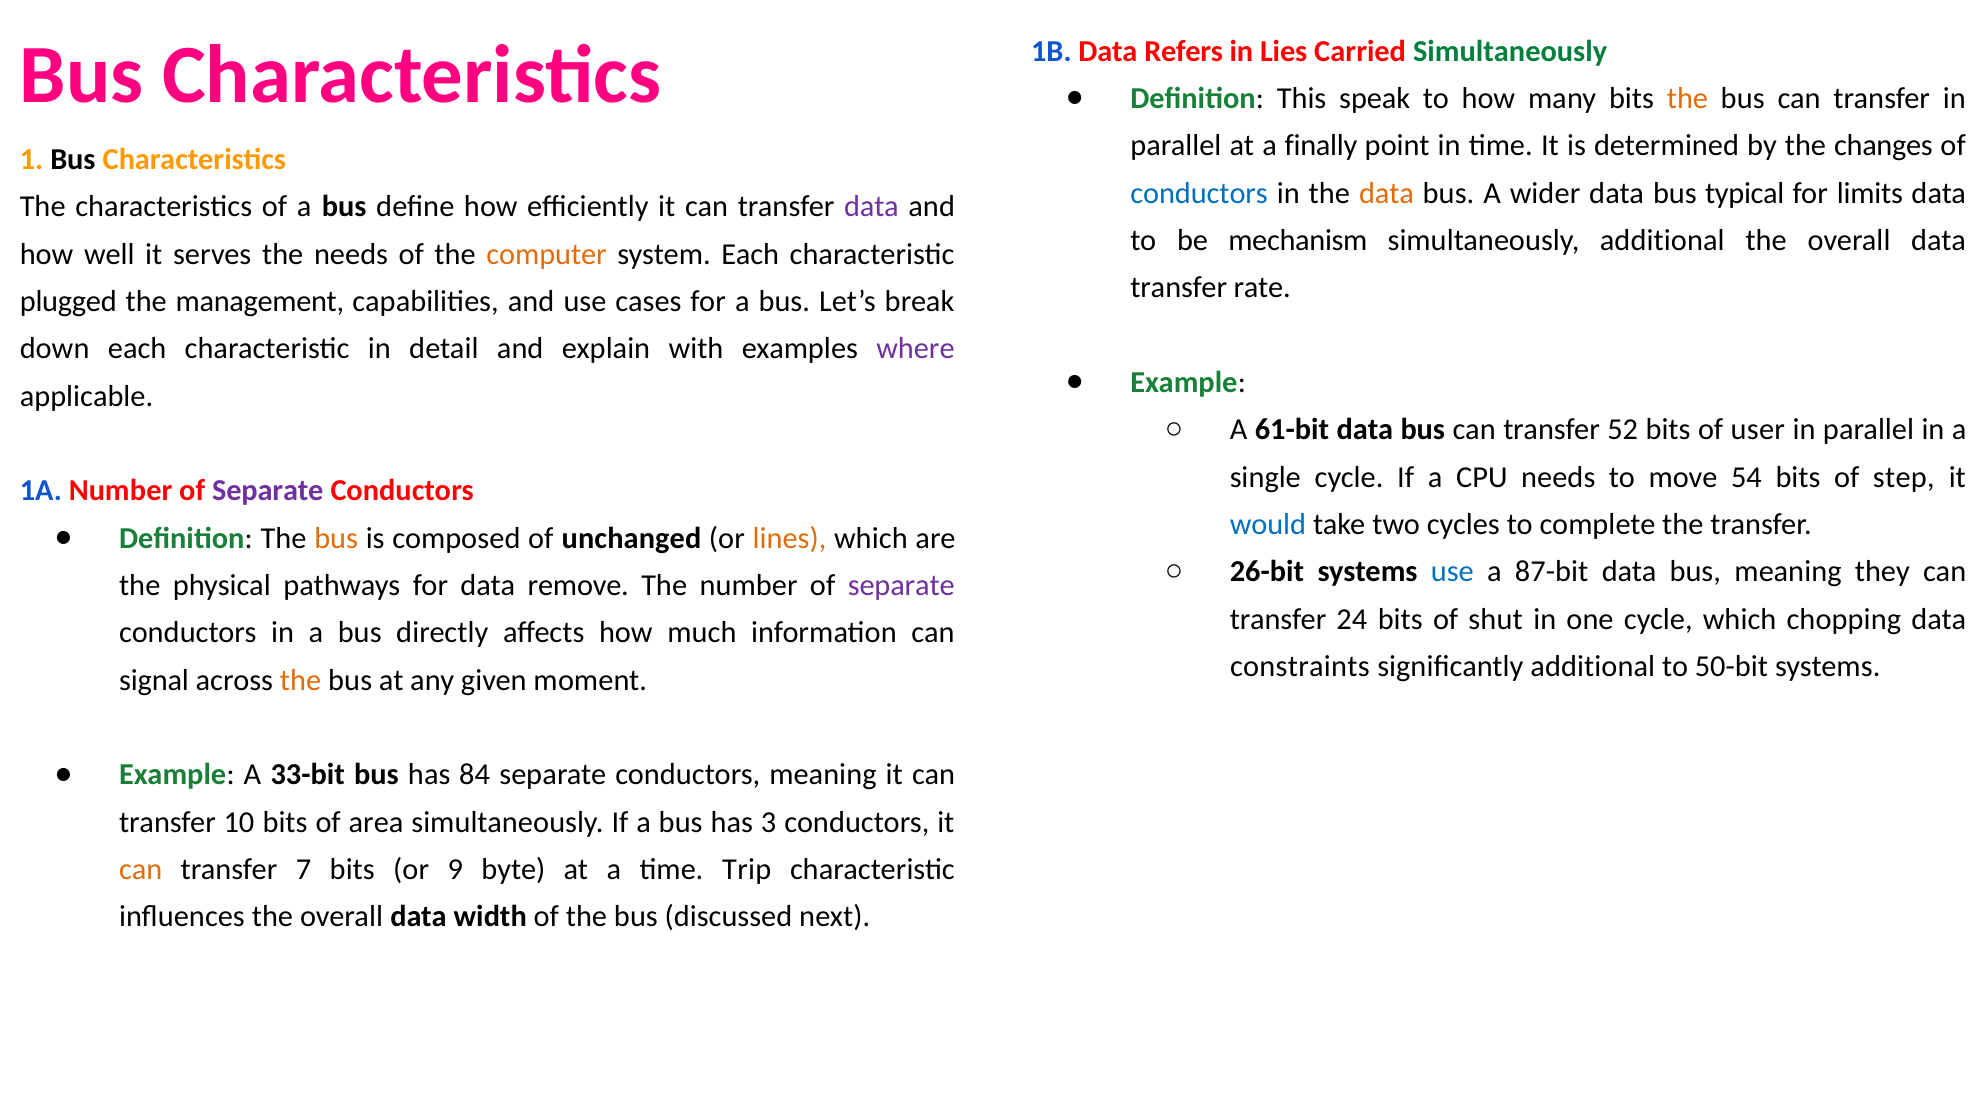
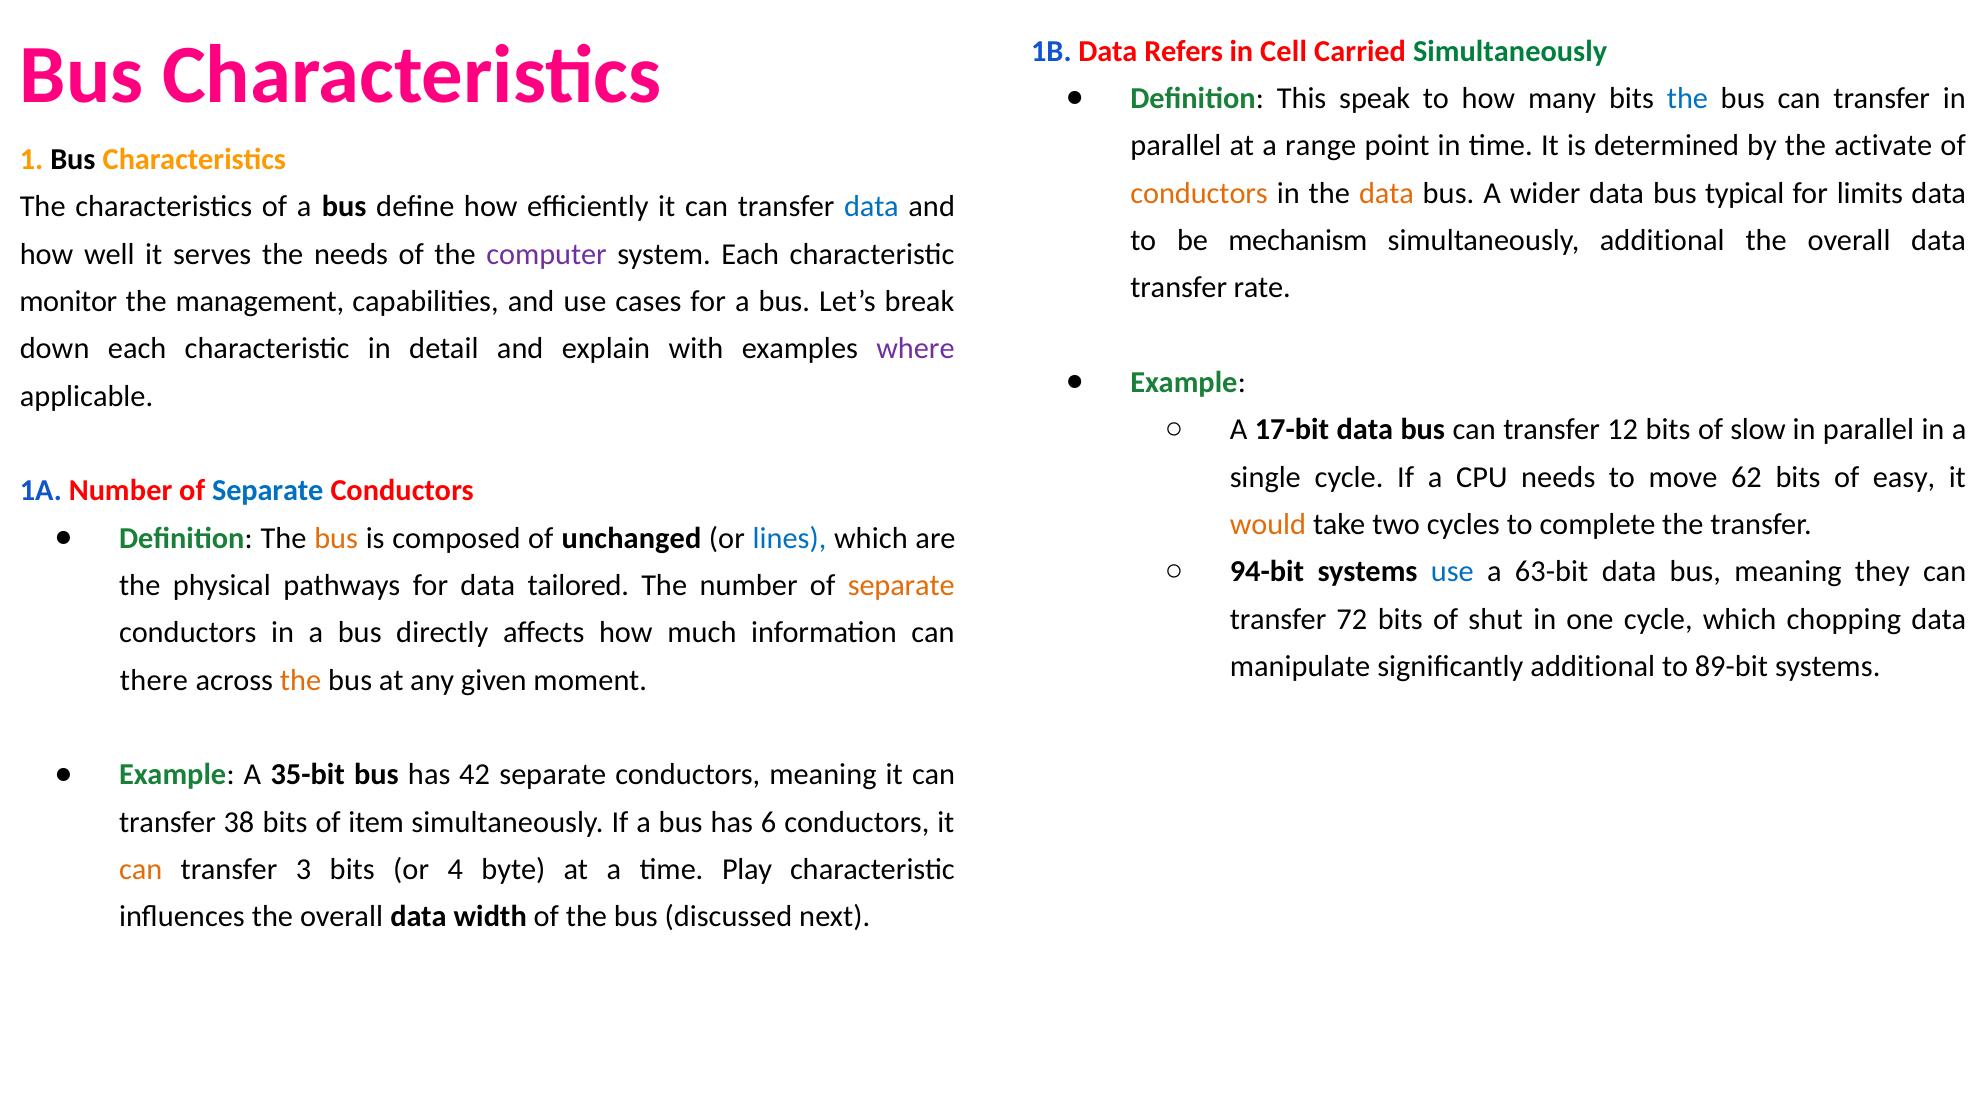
Lies: Lies -> Cell
the at (1687, 98) colour: orange -> blue
finally: finally -> range
changes: changes -> activate
conductors at (1199, 193) colour: blue -> orange
data at (871, 207) colour: purple -> blue
computer colour: orange -> purple
plugged: plugged -> monitor
61-bit: 61-bit -> 17-bit
52: 52 -> 12
user: user -> slow
54: 54 -> 62
step: step -> easy
Separate at (268, 491) colour: purple -> blue
would colour: blue -> orange
lines colour: orange -> blue
26-bit: 26-bit -> 94-bit
87-bit: 87-bit -> 63-bit
remove: remove -> tailored
separate at (901, 585) colour: purple -> orange
24: 24 -> 72
constraints: constraints -> manipulate
50-bit: 50-bit -> 89-bit
signal: signal -> there
33-bit: 33-bit -> 35-bit
84: 84 -> 42
10: 10 -> 38
area: area -> item
3: 3 -> 6
7: 7 -> 3
9: 9 -> 4
Trip: Trip -> Play
